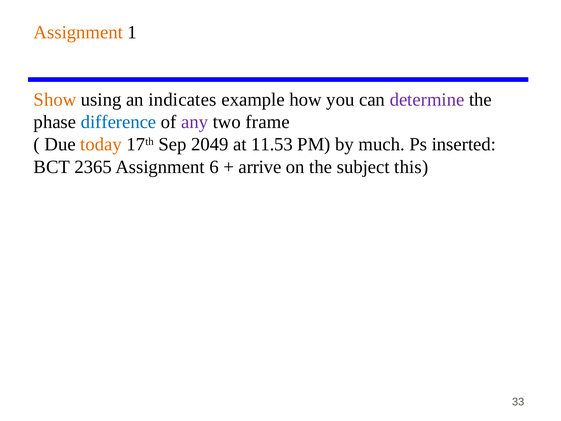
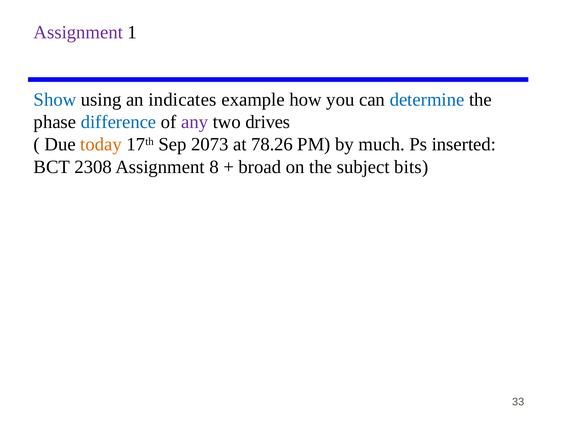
Assignment at (78, 32) colour: orange -> purple
Show colour: orange -> blue
determine colour: purple -> blue
frame: frame -> drives
2049: 2049 -> 2073
11.53: 11.53 -> 78.26
2365: 2365 -> 2308
6: 6 -> 8
arrive: arrive -> broad
this: this -> bits
